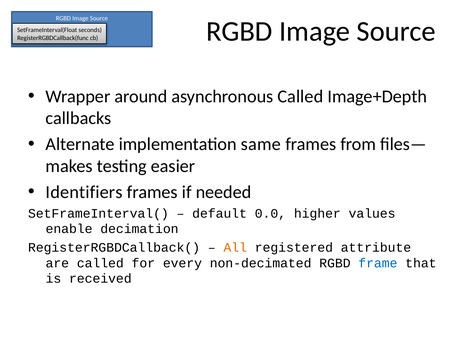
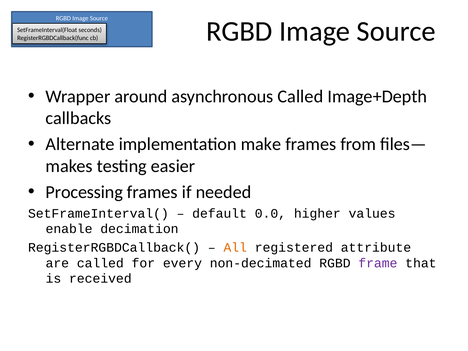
same: same -> make
Identifiers: Identifiers -> Processing
frame colour: blue -> purple
